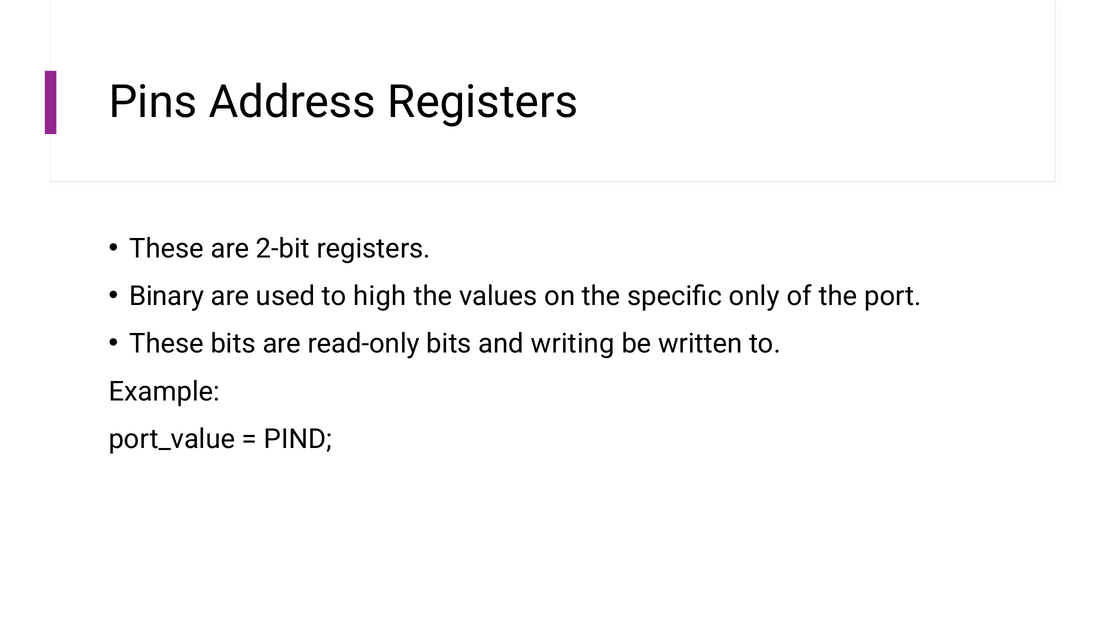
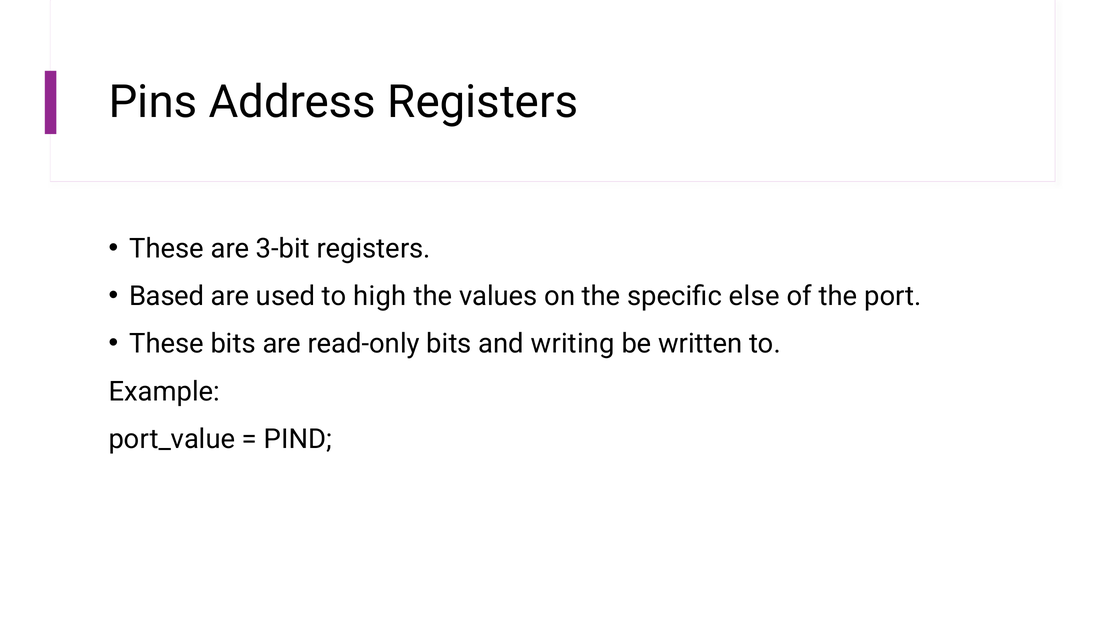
2-bit: 2-bit -> 3-bit
Binary: Binary -> Based
only: only -> else
